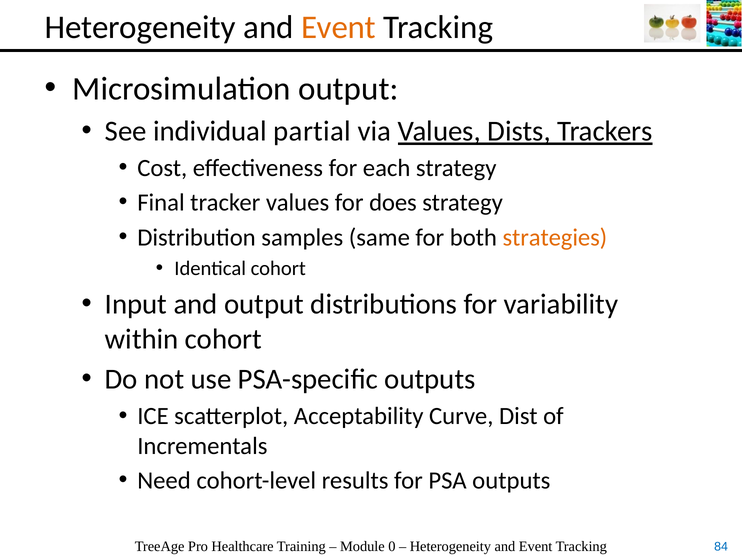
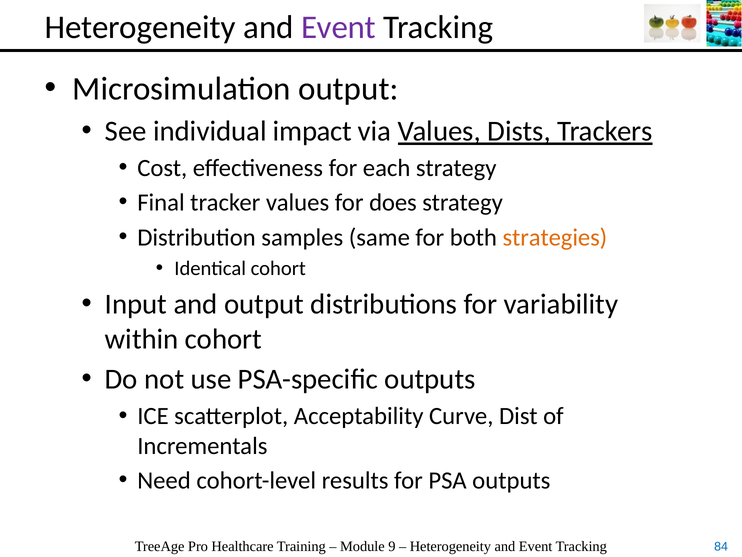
Event at (338, 28) colour: orange -> purple
partial: partial -> impact
0: 0 -> 9
